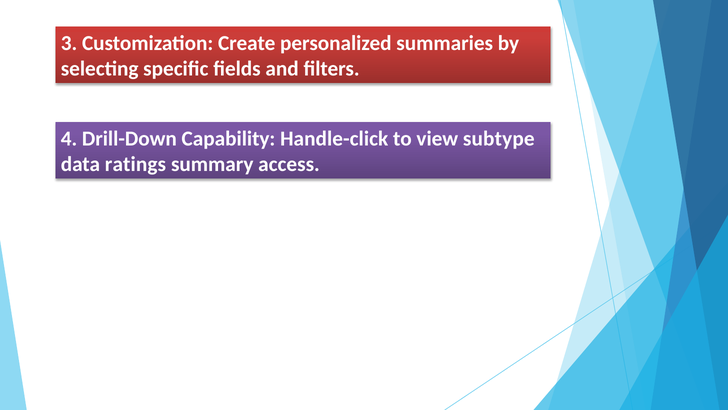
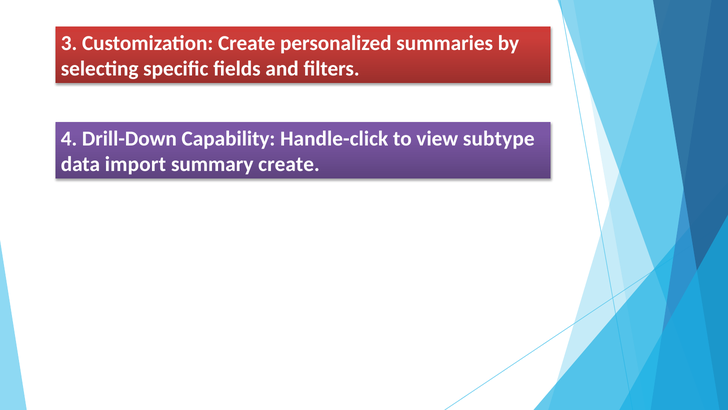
ratings: ratings -> import
summary access: access -> create
